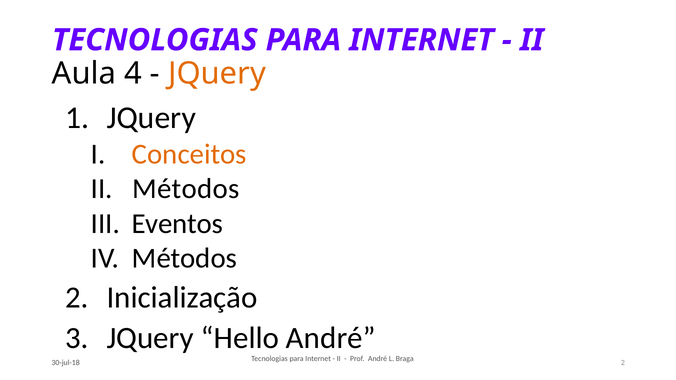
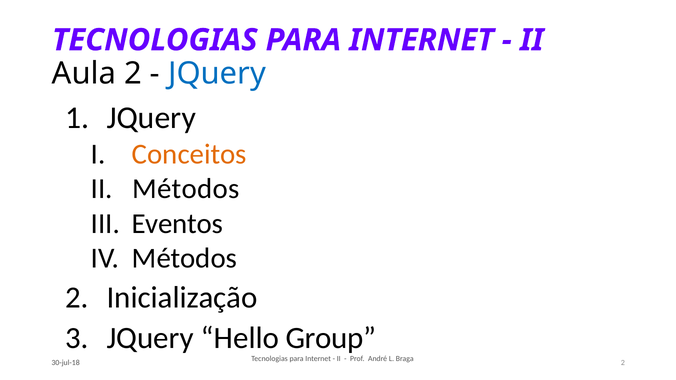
Aula 4: 4 -> 2
JQuery at (217, 74) colour: orange -> blue
Hello André: André -> Group
